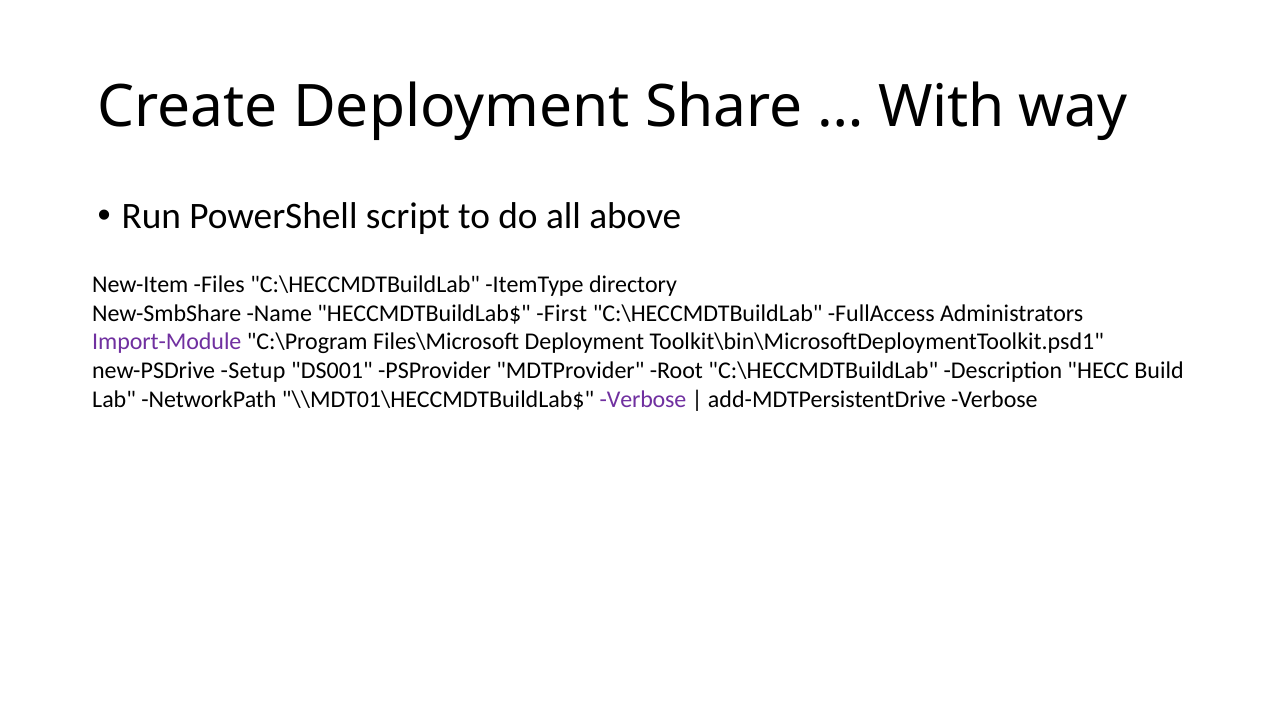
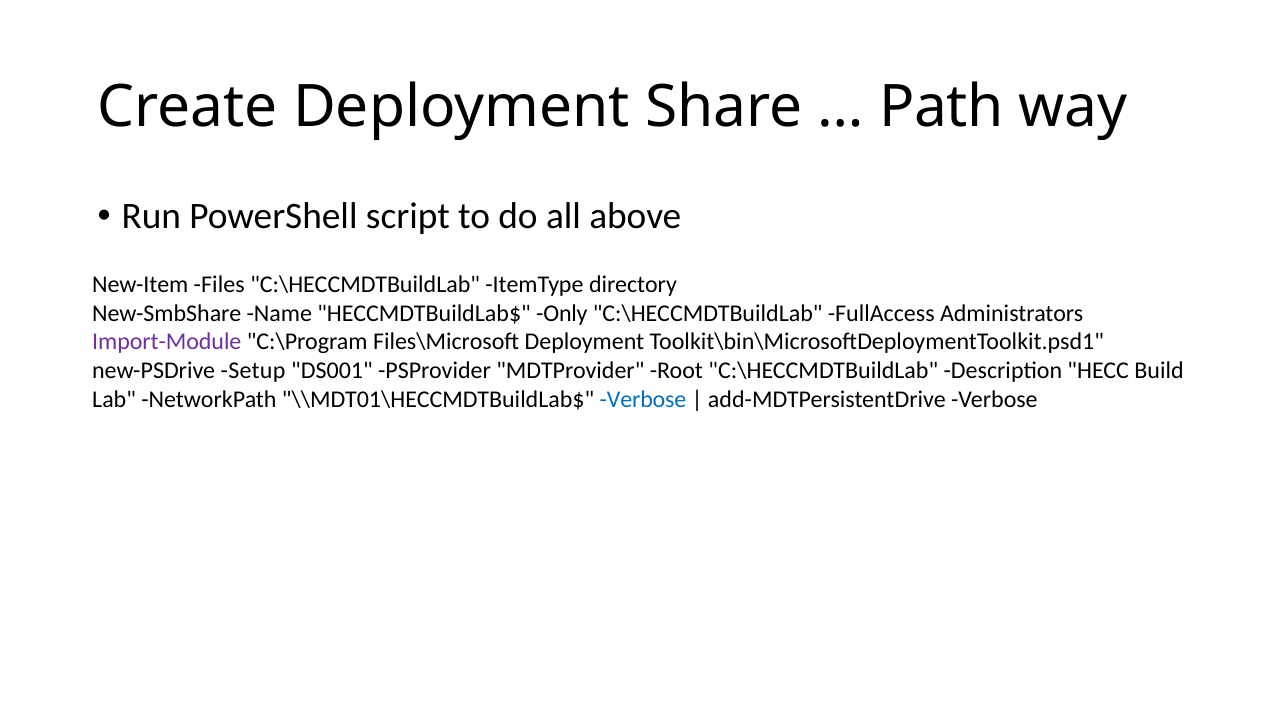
With: With -> Path
First: First -> Only
Verbose at (643, 400) colour: purple -> blue
